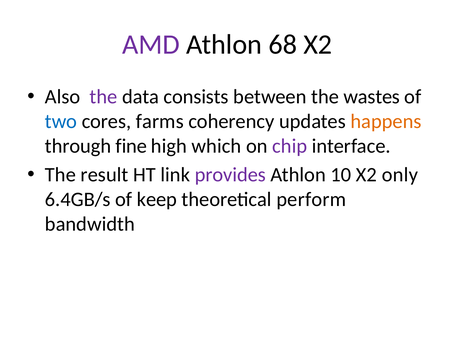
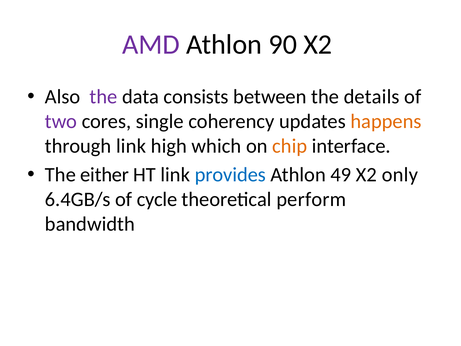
68: 68 -> 90
wastes: wastes -> details
two colour: blue -> purple
farms: farms -> single
through fine: fine -> link
chip colour: purple -> orange
result: result -> either
provides colour: purple -> blue
10: 10 -> 49
keep: keep -> cycle
